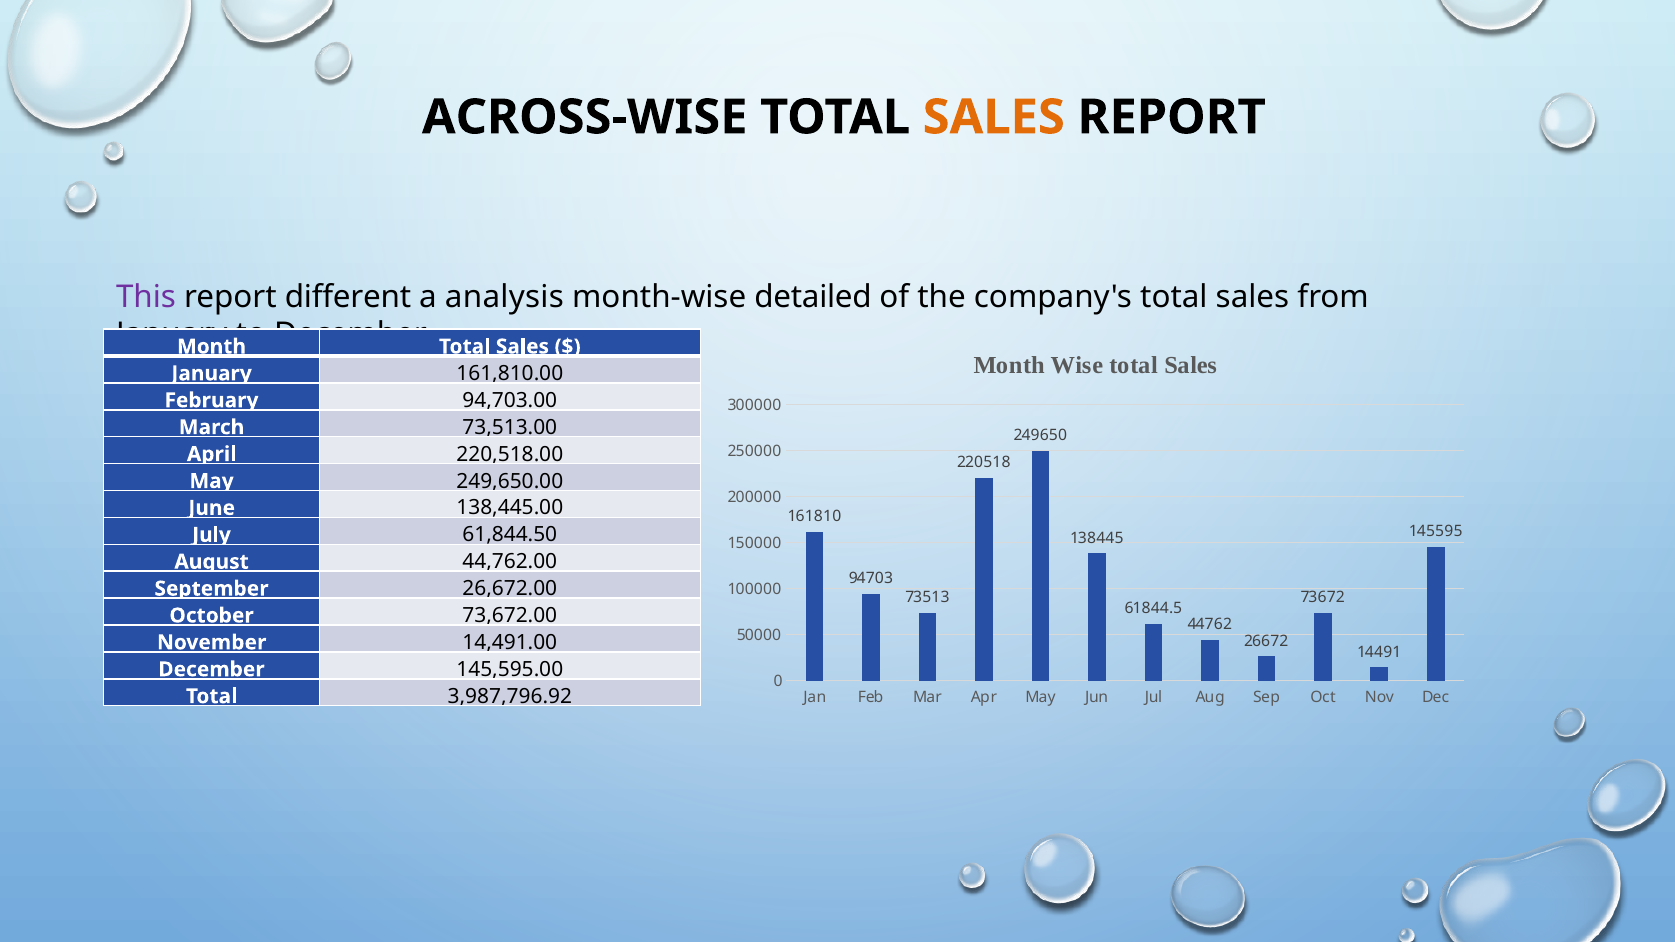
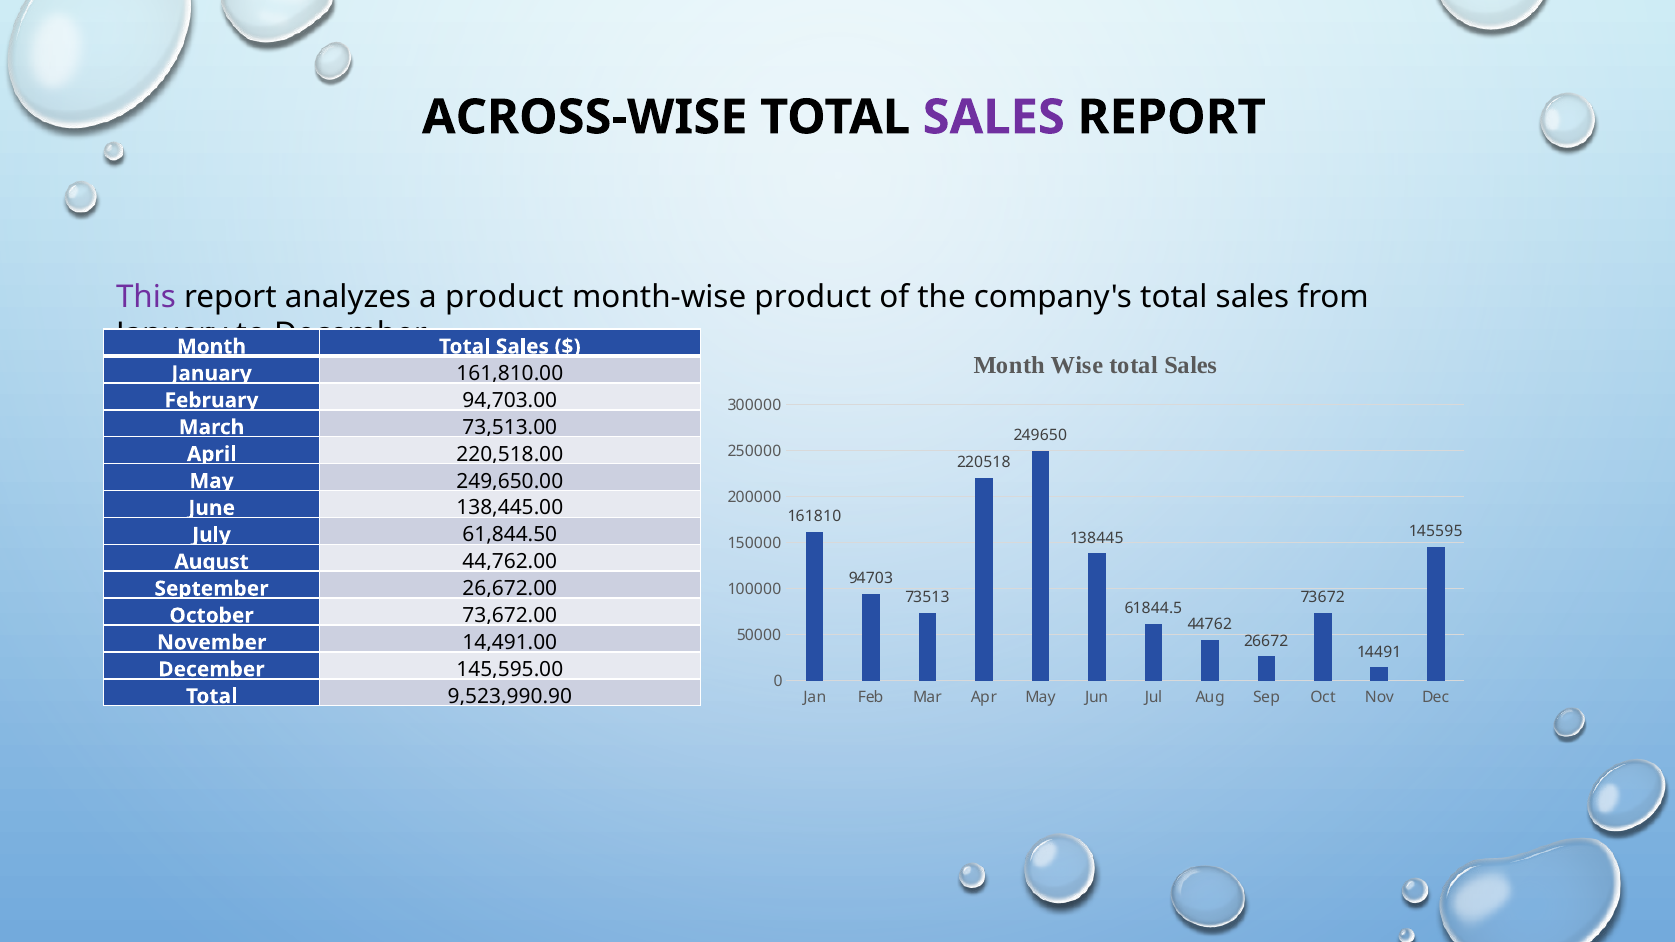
SALES at (994, 117) colour: orange -> purple
different: different -> analyzes
a analysis: analysis -> product
month-wise detailed: detailed -> product
3,987,796.92: 3,987,796.92 -> 9,523,990.90
